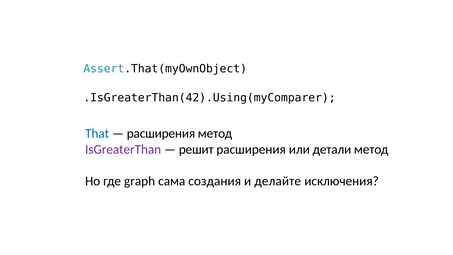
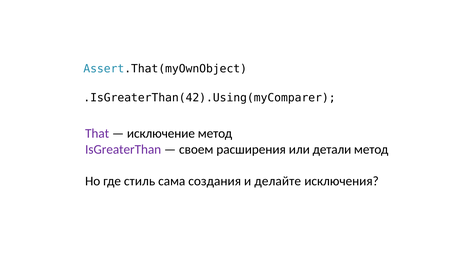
That colour: blue -> purple
расширения at (161, 134): расширения -> исключение
решит: решит -> своем
graph: graph -> стиль
